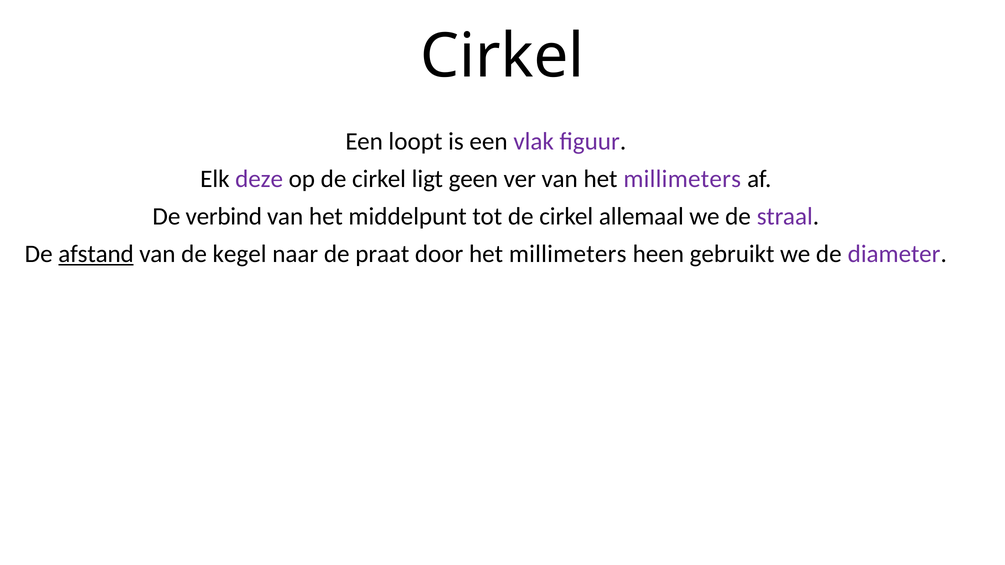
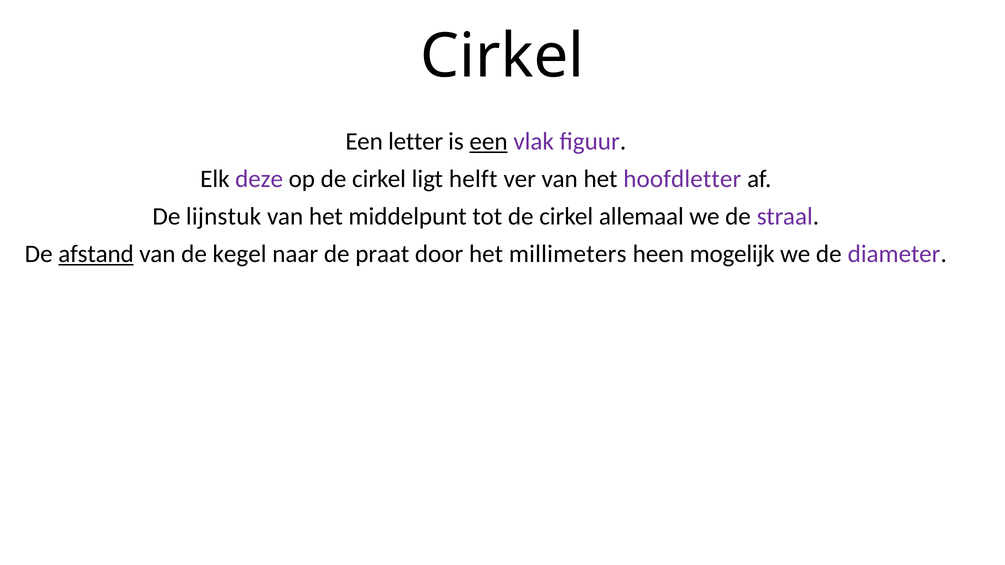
loopt: loopt -> letter
een at (488, 141) underline: none -> present
geen: geen -> helft
van het millimeters: millimeters -> hoofdletter
verbind: verbind -> lijnstuk
gebruikt: gebruikt -> mogelijk
